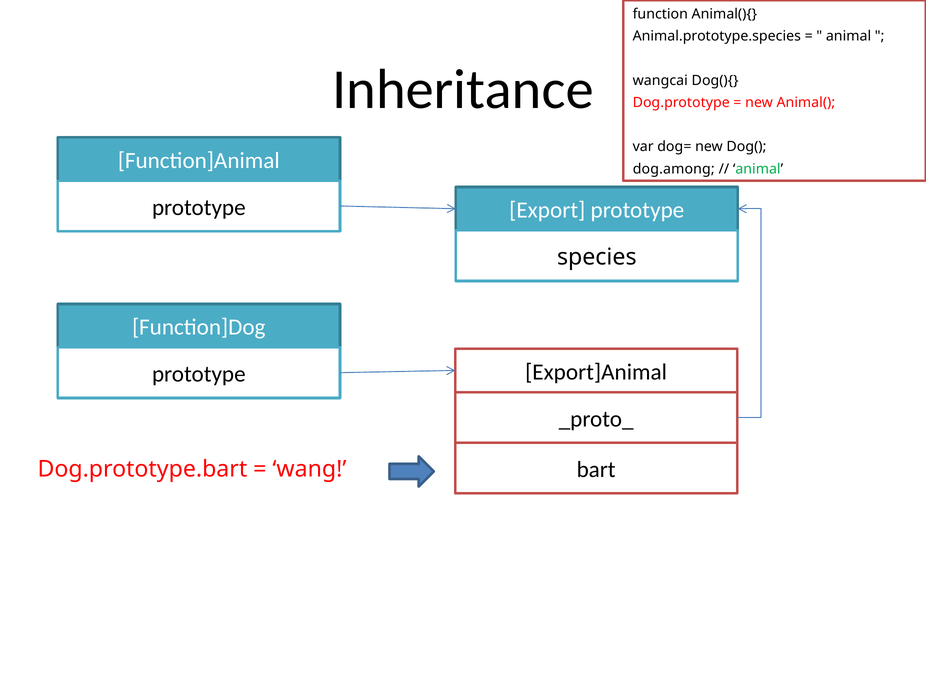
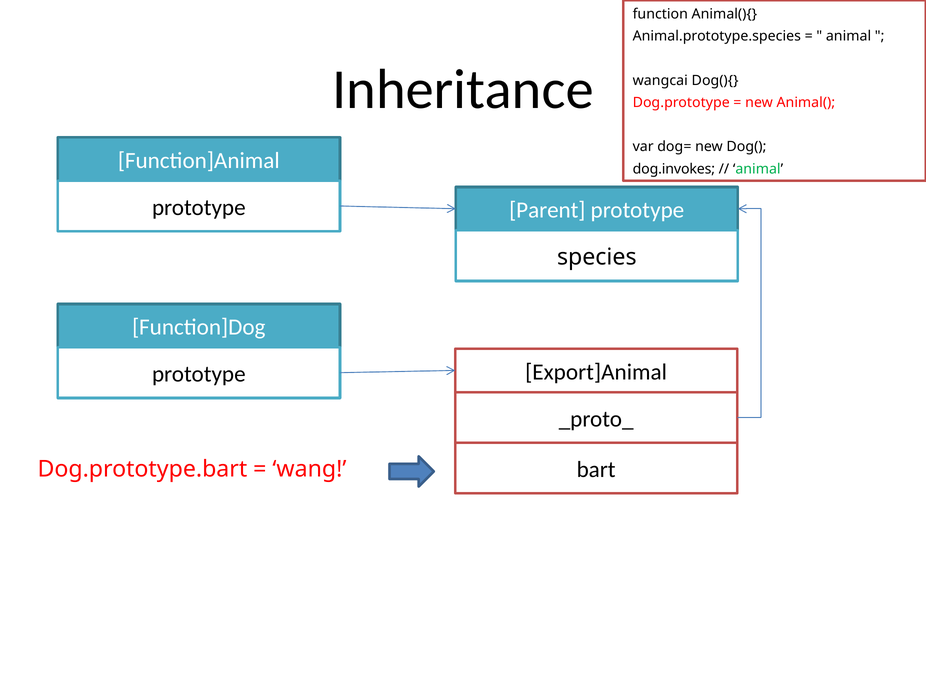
dog.among: dog.among -> dog.invokes
Export: Export -> Parent
